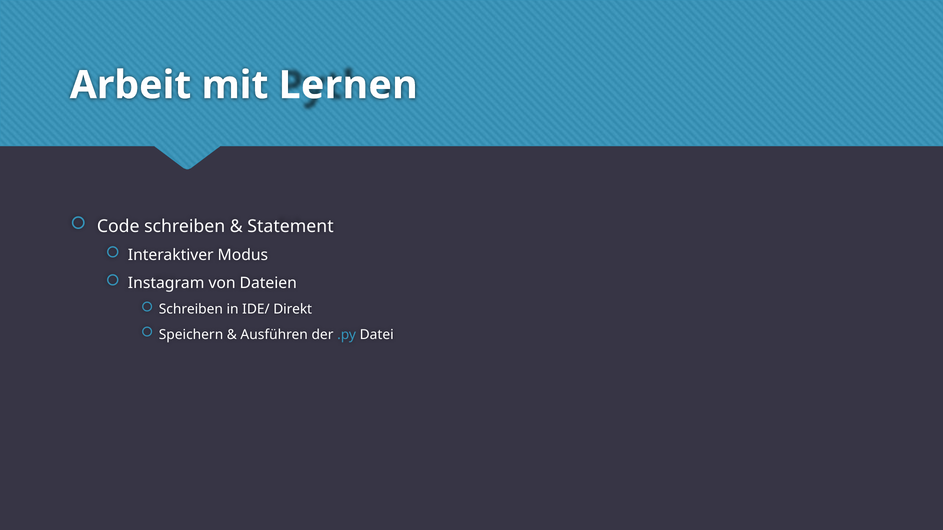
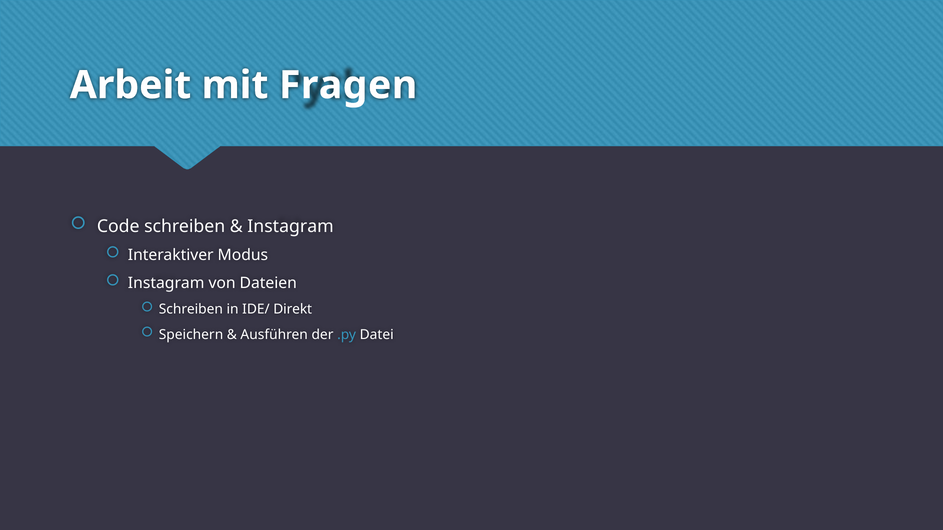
Lernen: Lernen -> Fragen
Statement at (291, 227): Statement -> Instagram
